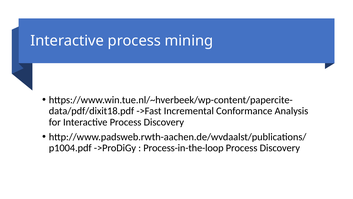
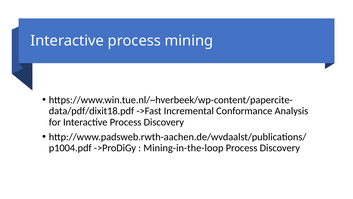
Process-in-the-loop: Process-in-the-loop -> Mining-in-the-loop
